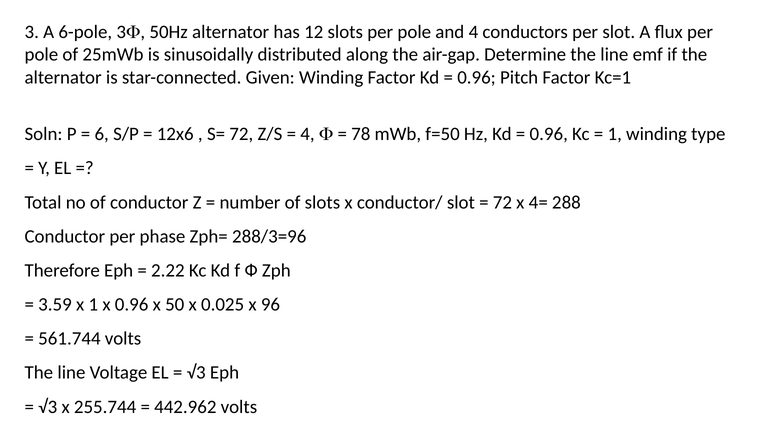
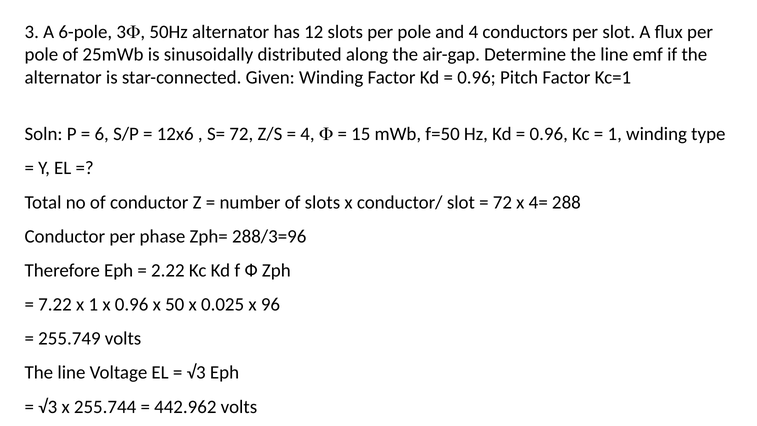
78: 78 -> 15
3.59: 3.59 -> 7.22
561.744: 561.744 -> 255.749
